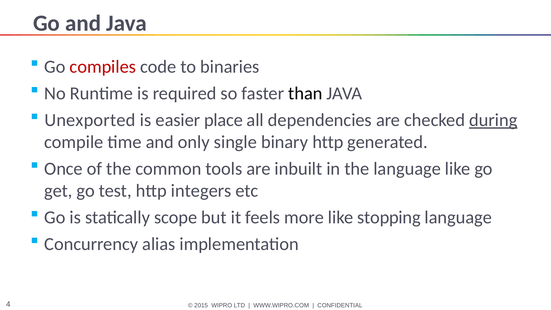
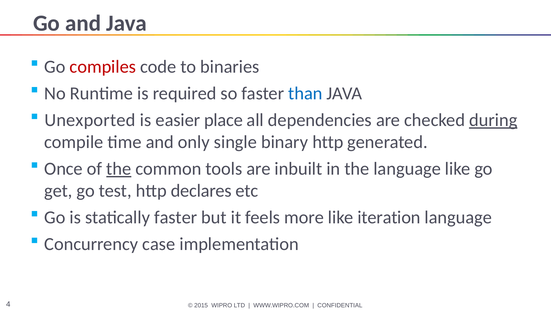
than colour: black -> blue
the at (119, 169) underline: none -> present
integers: integers -> declares
statically scope: scope -> faster
stopping: stopping -> iteration
alias: alias -> case
